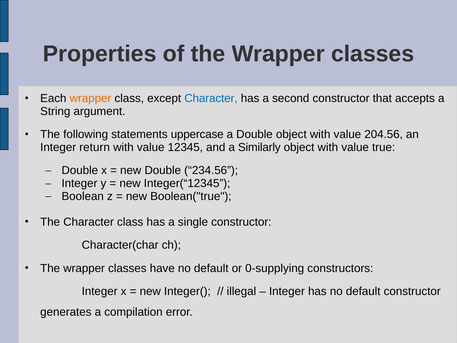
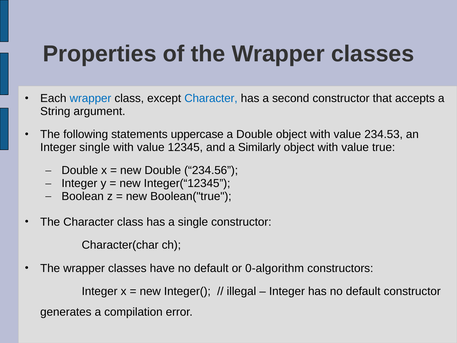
wrapper at (91, 98) colour: orange -> blue
204.56: 204.56 -> 234.53
Integer return: return -> single
0-supplying: 0-supplying -> 0-algorithm
